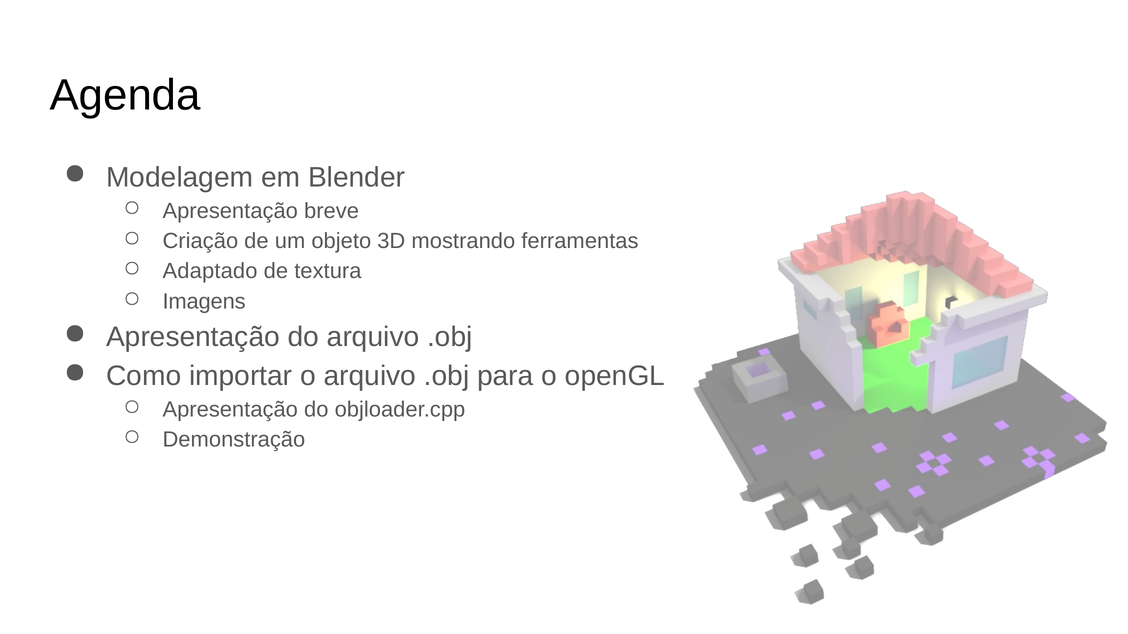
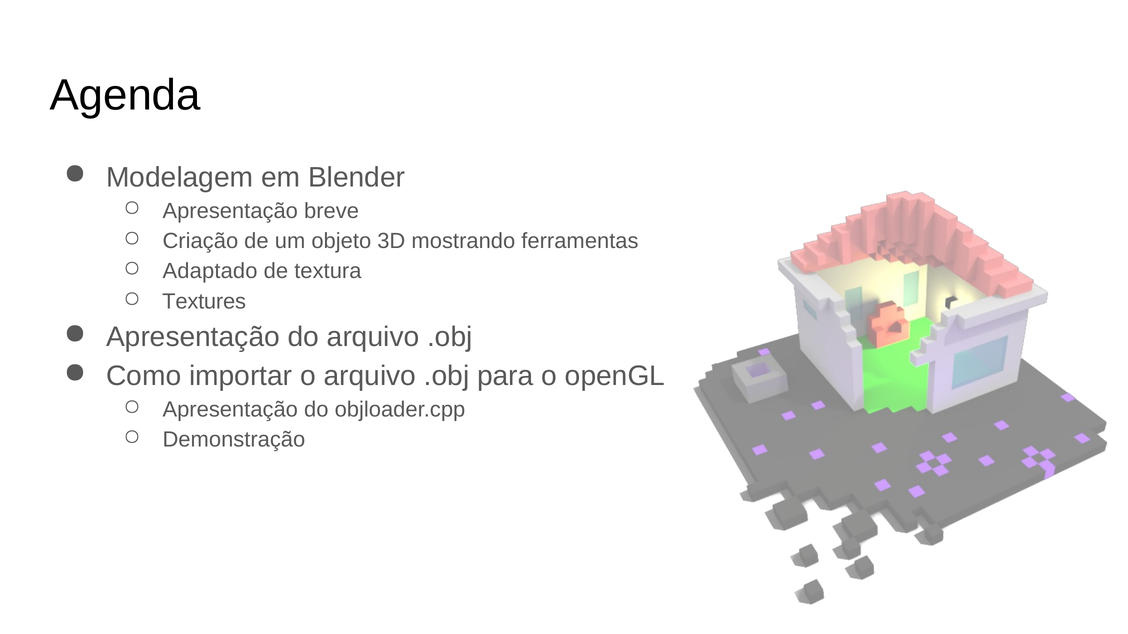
Imagens: Imagens -> Textures
